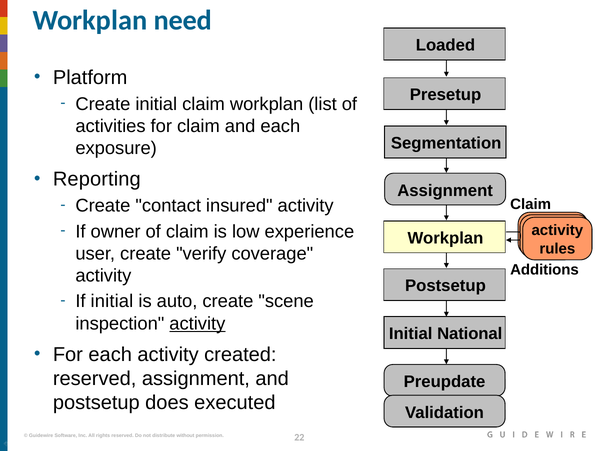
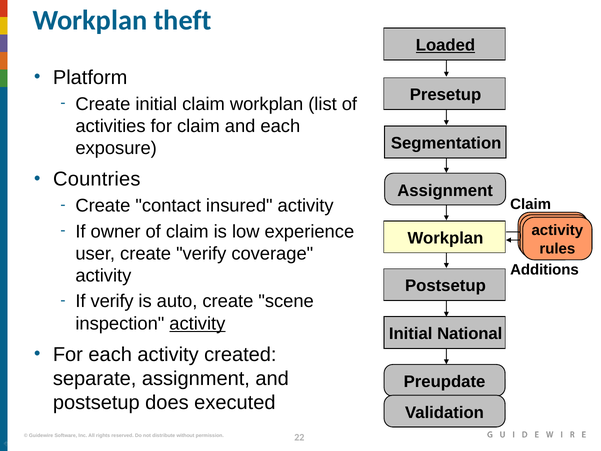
need: need -> theft
Loaded underline: none -> present
Reporting: Reporting -> Countries
If initial: initial -> verify
reserved at (95, 378): reserved -> separate
